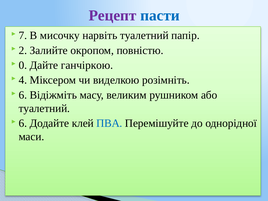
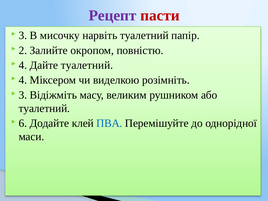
пасти colour: blue -> red
7 at (23, 35): 7 -> 3
0 at (23, 65): 0 -> 4
Дайте ганчіркою: ганчіркою -> туалетний
6 at (23, 95): 6 -> 3
